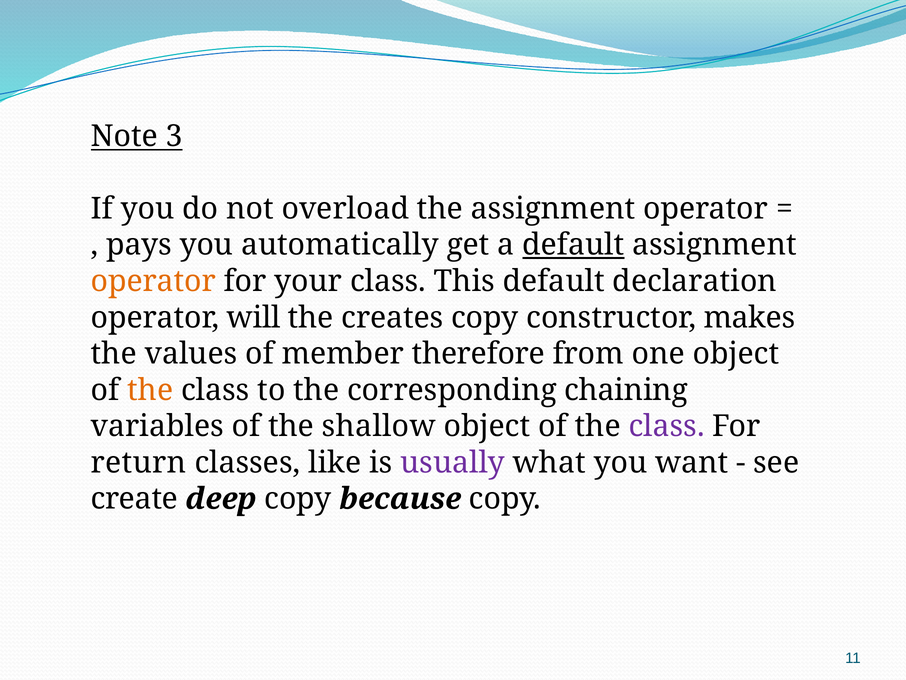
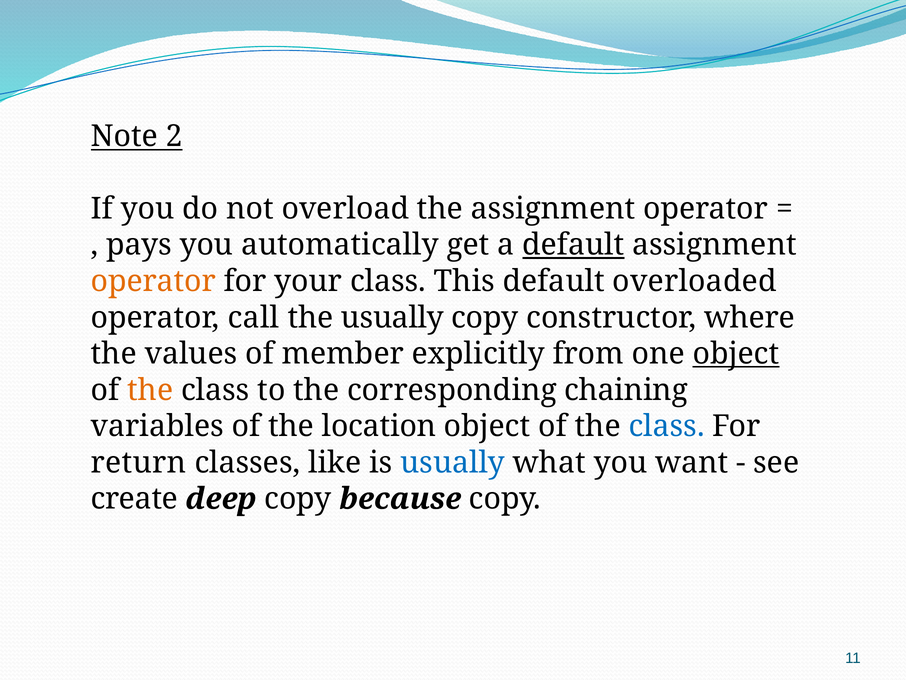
3: 3 -> 2
declaration: declaration -> overloaded
will: will -> call
the creates: creates -> usually
makes: makes -> where
therefore: therefore -> explicitly
object at (736, 354) underline: none -> present
shallow: shallow -> location
class at (667, 426) colour: purple -> blue
usually at (453, 462) colour: purple -> blue
